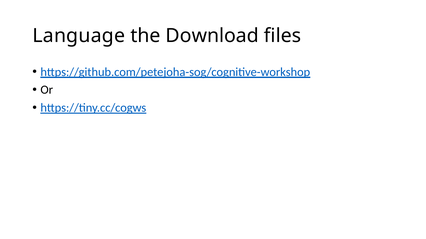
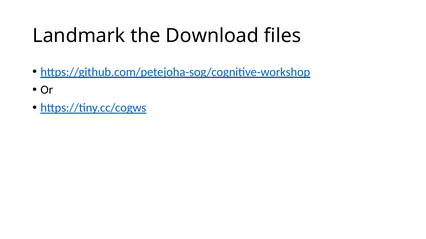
Language: Language -> Landmark
